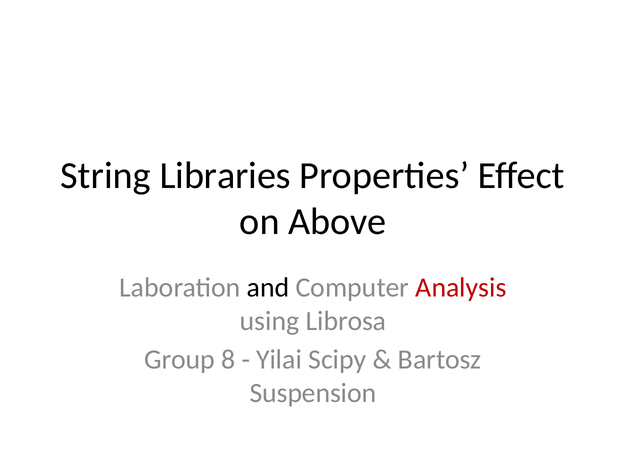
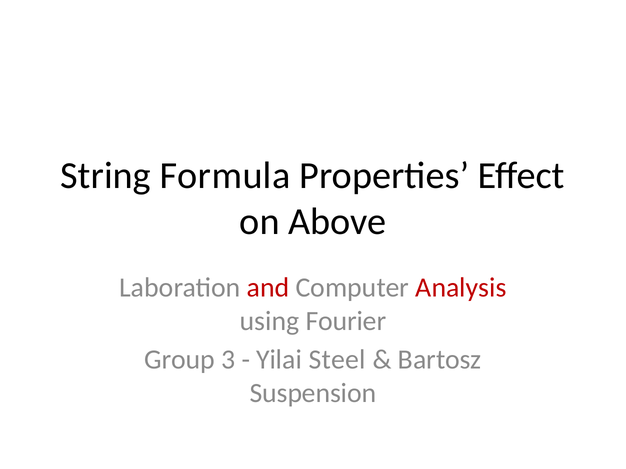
Libraries: Libraries -> Formula
and colour: black -> red
Librosa: Librosa -> Fourier
8: 8 -> 3
Scipy: Scipy -> Steel
